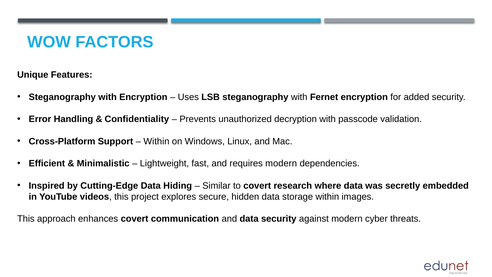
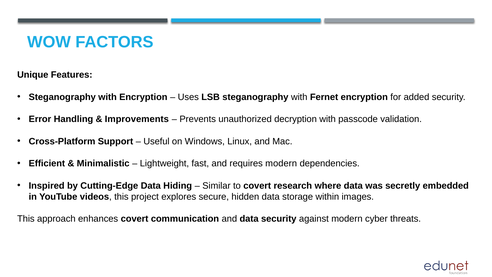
Confidentiality: Confidentiality -> Improvements
Within at (156, 141): Within -> Useful
